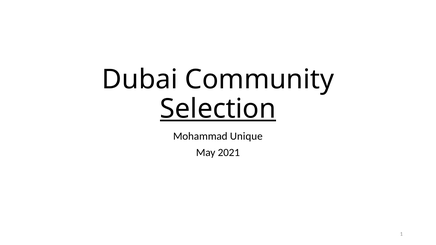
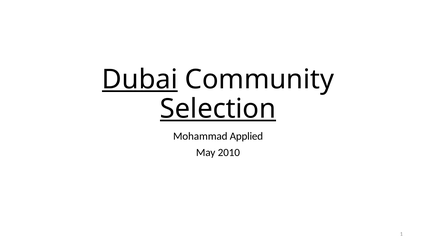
Dubai underline: none -> present
Unique: Unique -> Applied
2021: 2021 -> 2010
